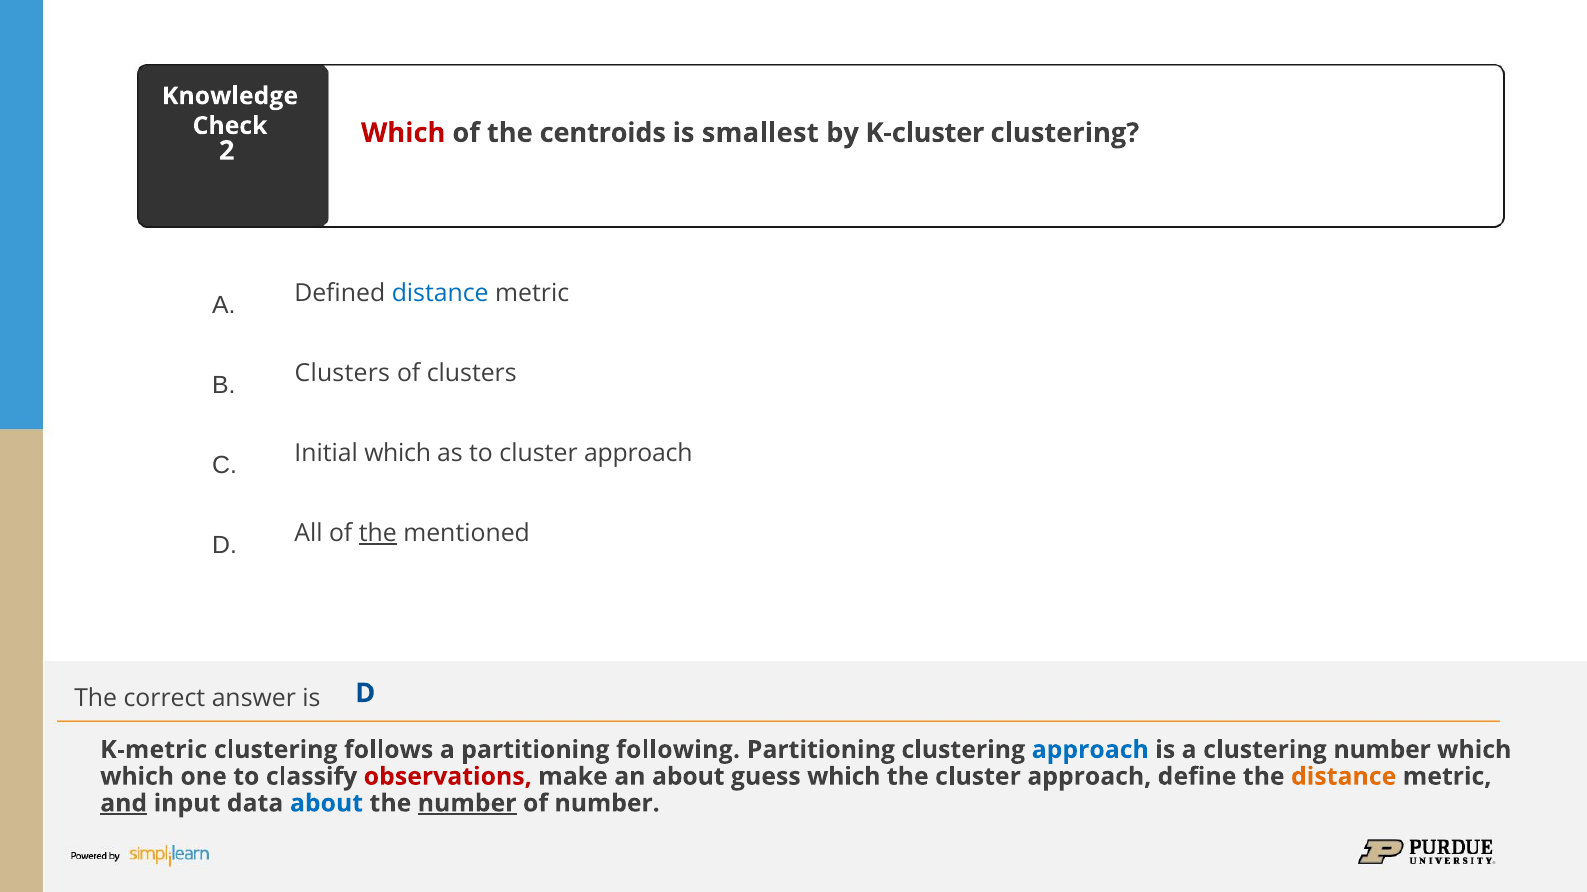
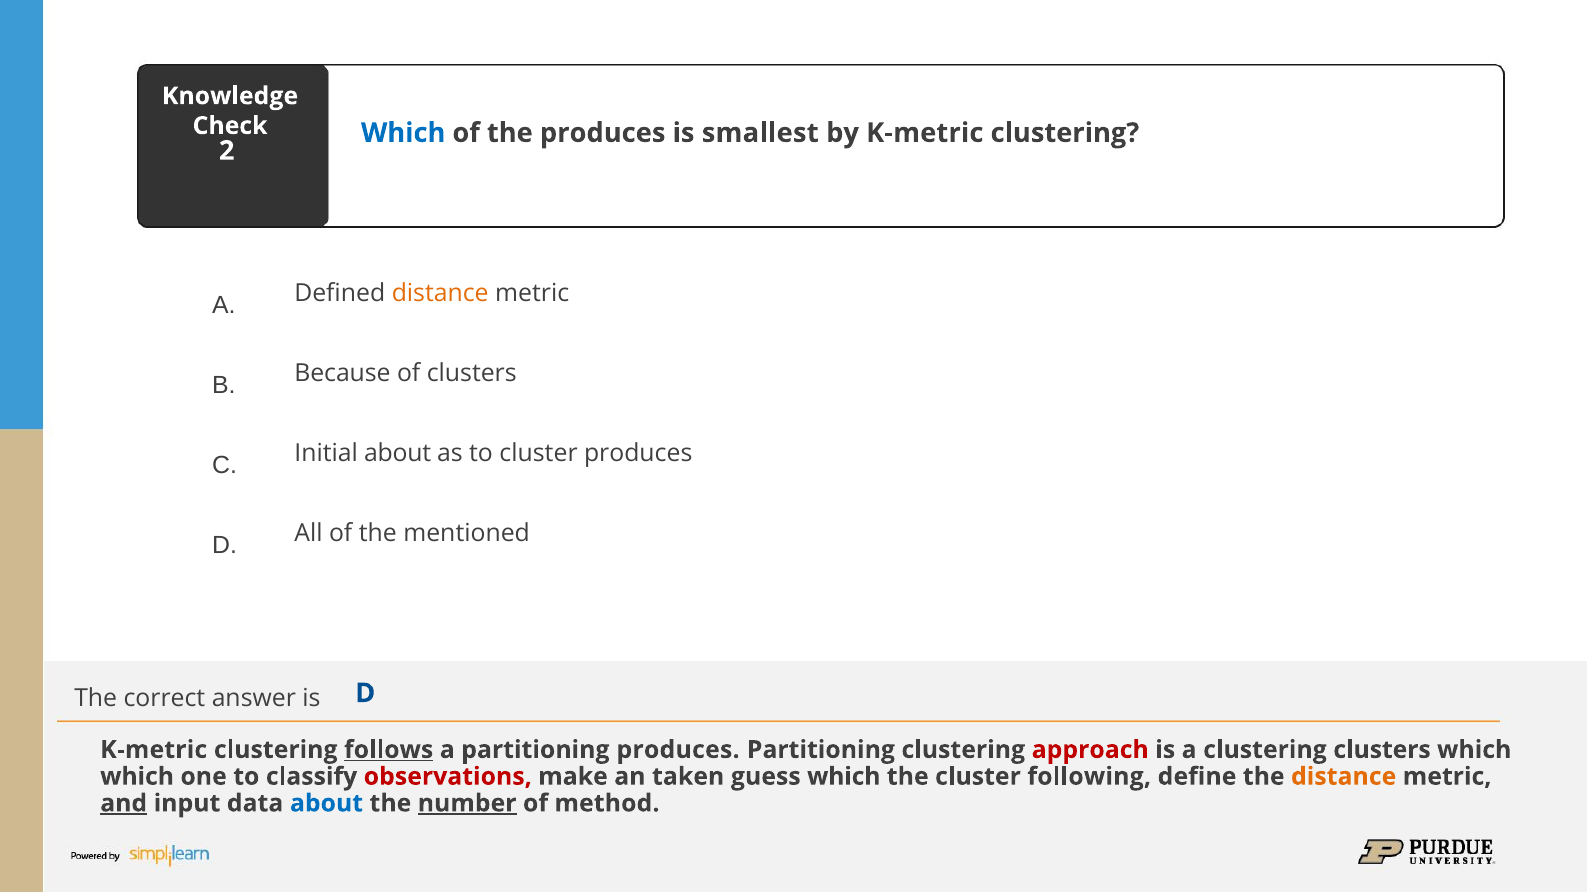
Which at (403, 133) colour: red -> blue
the centroids: centroids -> produces
by K-cluster: K-cluster -> K-metric
distance at (440, 293) colour: blue -> orange
Clusters at (342, 373): Clusters -> Because
Initial which: which -> about
to cluster approach: approach -> produces
the at (378, 534) underline: present -> none
follows underline: none -> present
partitioning following: following -> produces
approach at (1090, 750) colour: blue -> red
clustering number: number -> clusters
an about: about -> taken
the cluster approach: approach -> following
of number: number -> method
